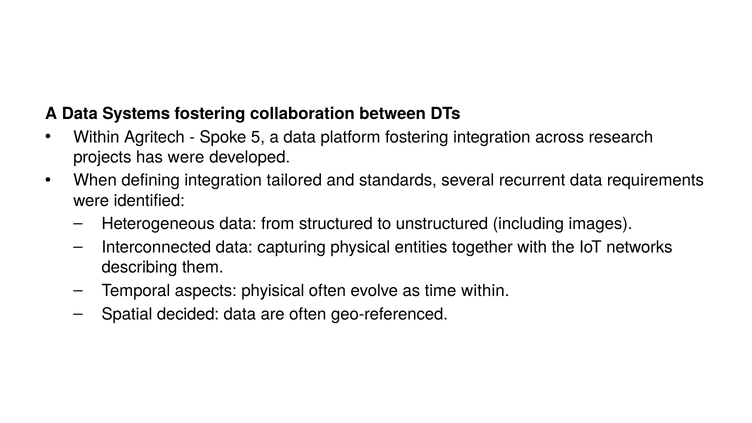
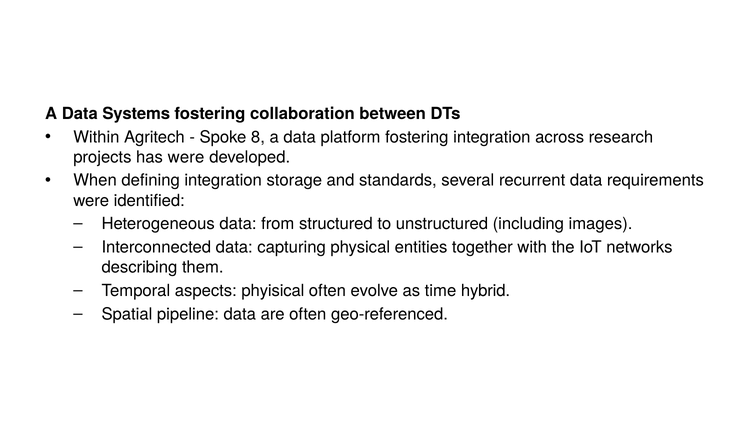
5: 5 -> 8
tailored: tailored -> storage
time within: within -> hybrid
decided: decided -> pipeline
